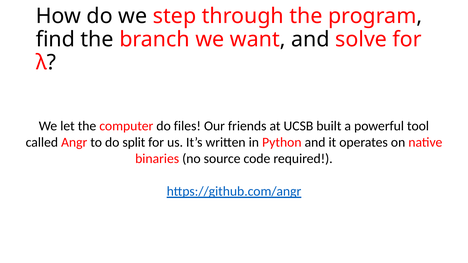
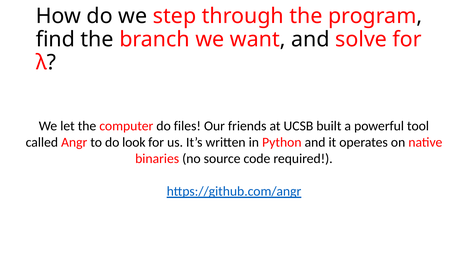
split: split -> look
